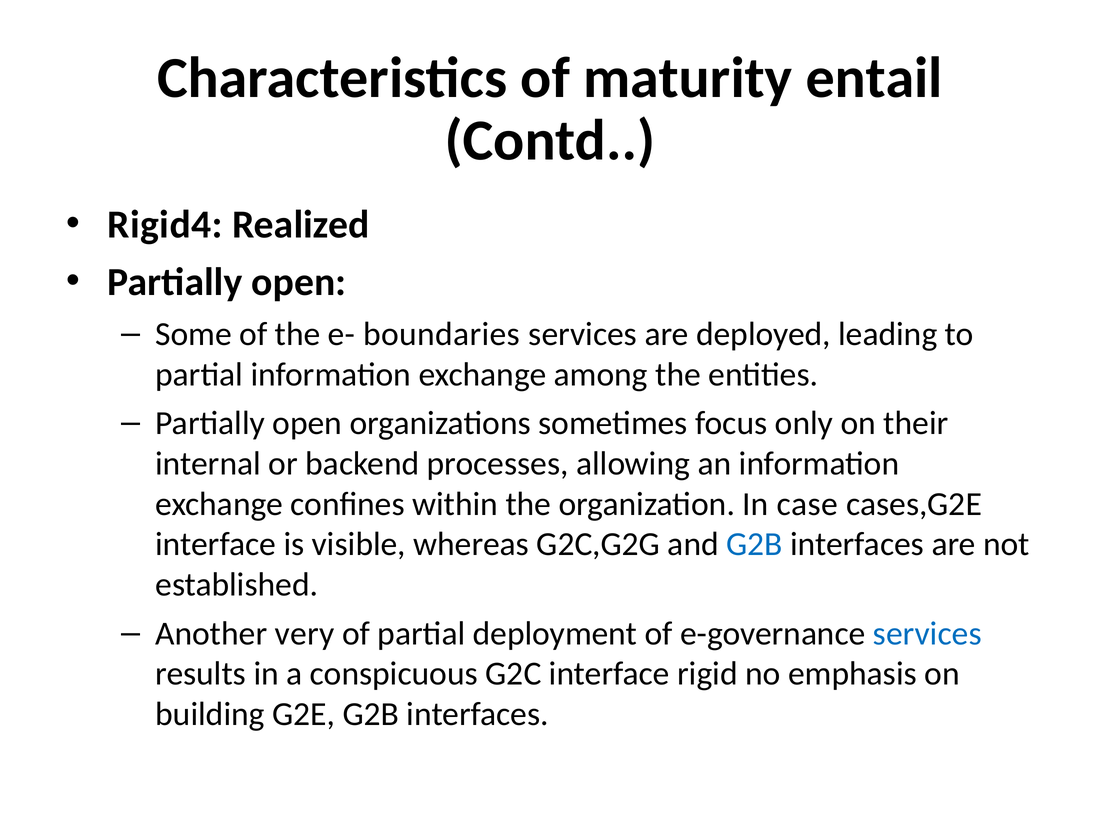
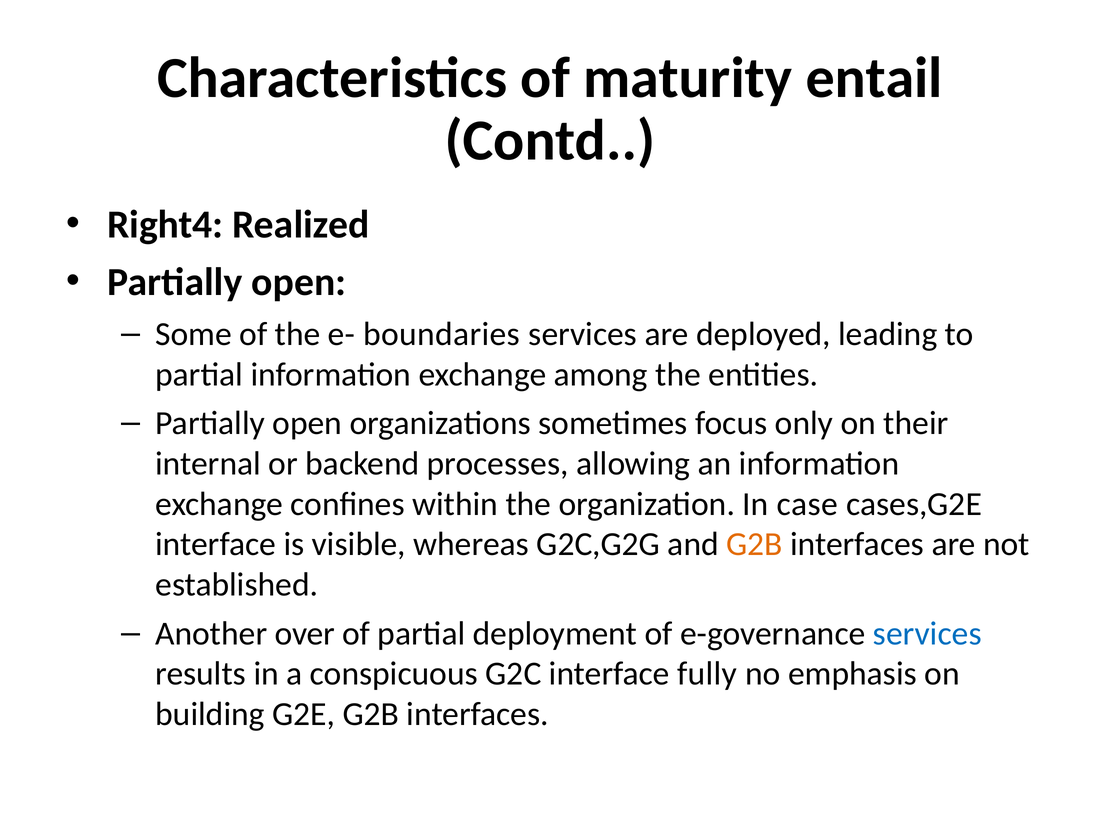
Rigid4: Rigid4 -> Right4
G2B at (754, 544) colour: blue -> orange
very: very -> over
rigid: rigid -> fully
